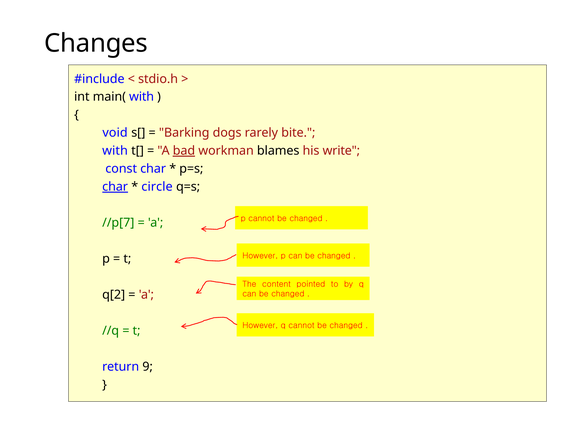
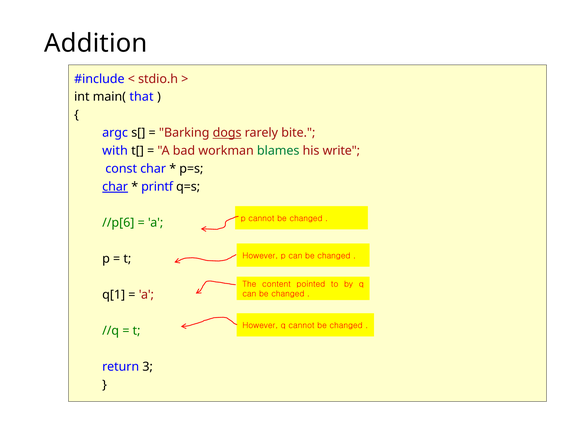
Changes: Changes -> Addition
main( with: with -> that
void: void -> argc
dogs underline: none -> present
bad underline: present -> none
blames colour: black -> green
circle: circle -> printf
//p[7: //p[7 -> //p[6
q[2: q[2 -> q[1
9: 9 -> 3
